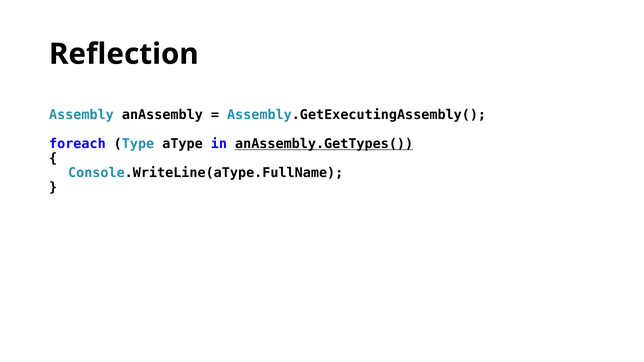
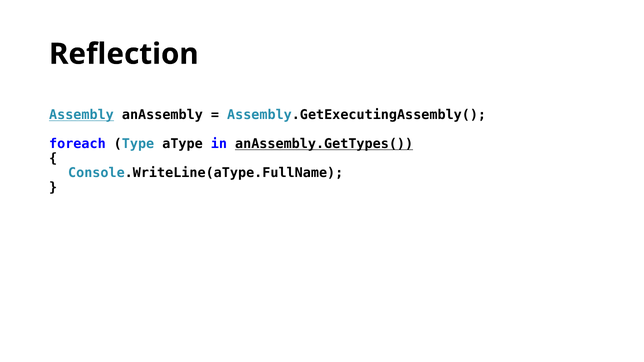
Assembly underline: none -> present
